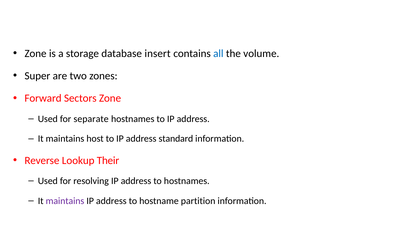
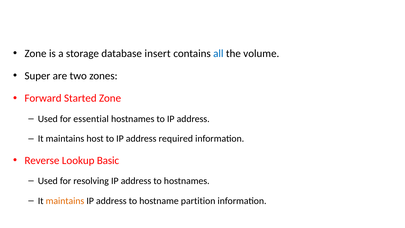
Sectors: Sectors -> Started
separate: separate -> essential
standard: standard -> required
Their: Their -> Basic
maintains at (65, 201) colour: purple -> orange
